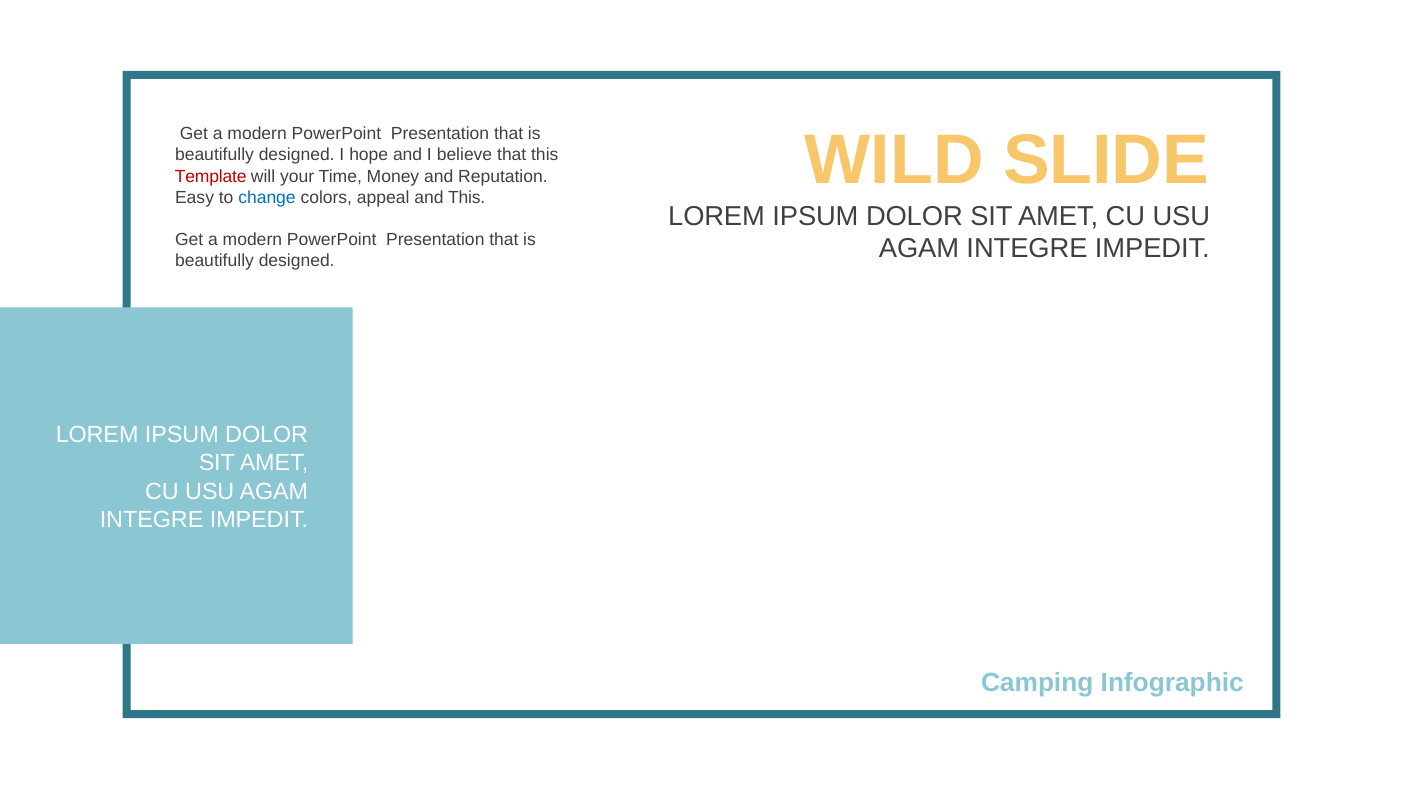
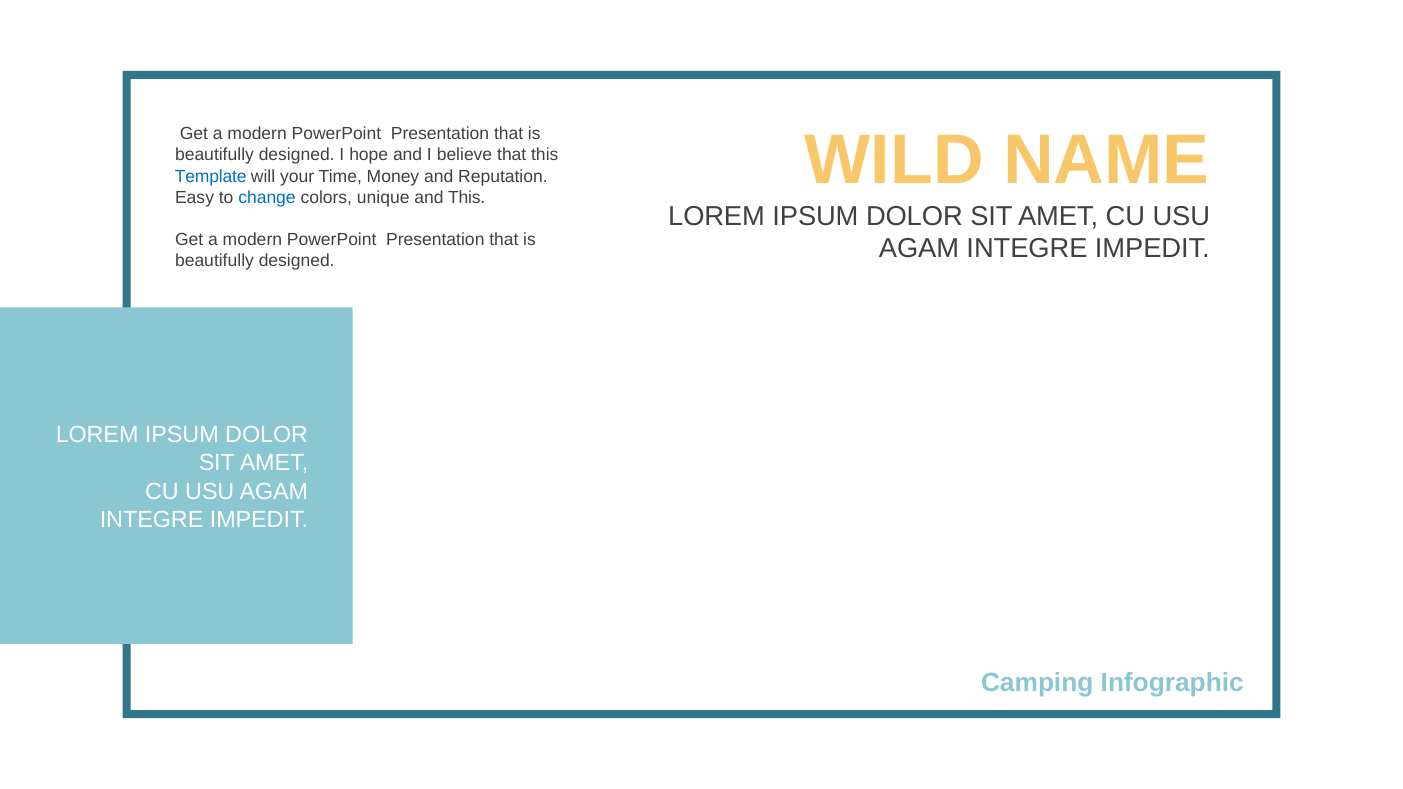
SLIDE: SLIDE -> NAME
Template colour: red -> blue
appeal: appeal -> unique
